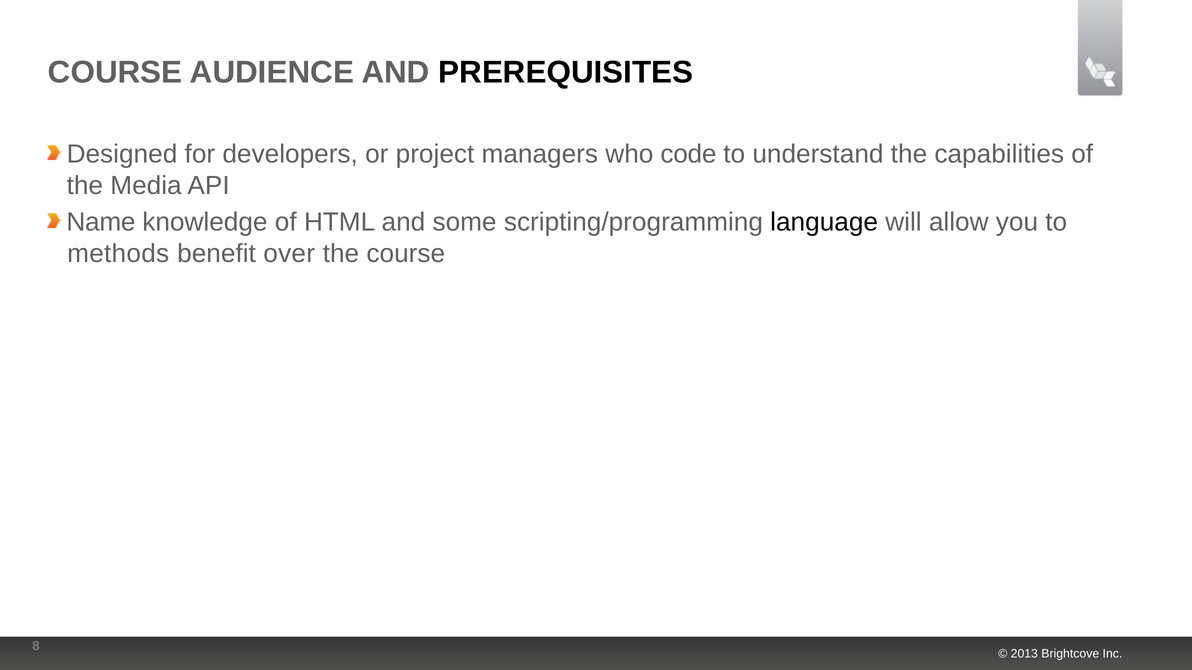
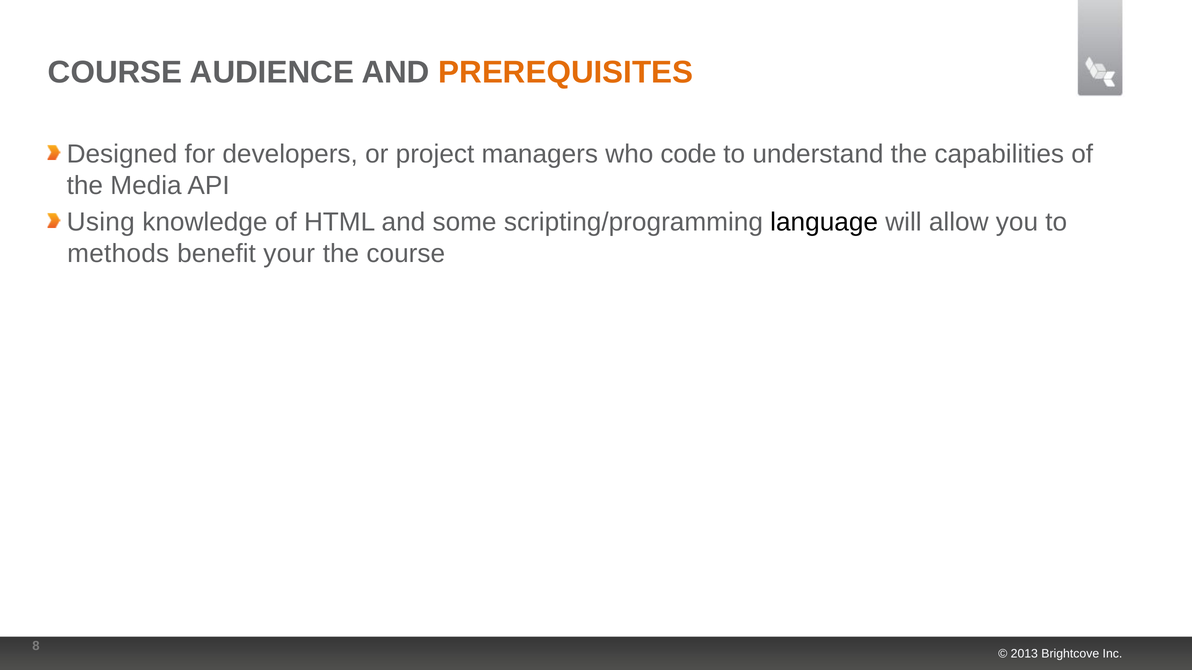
PREREQUISITES colour: black -> orange
Name: Name -> Using
over: over -> your
